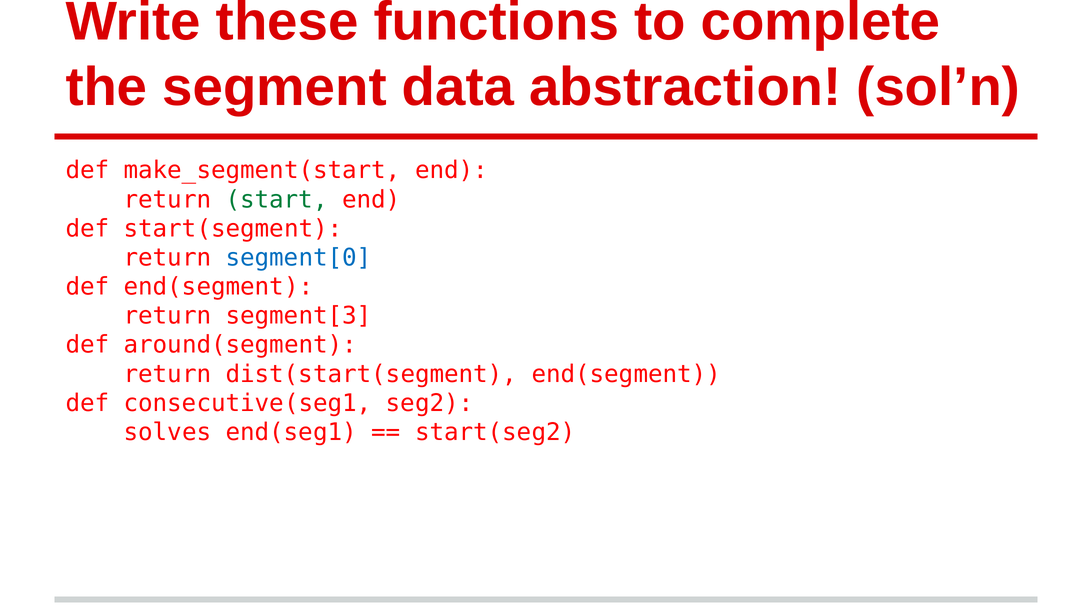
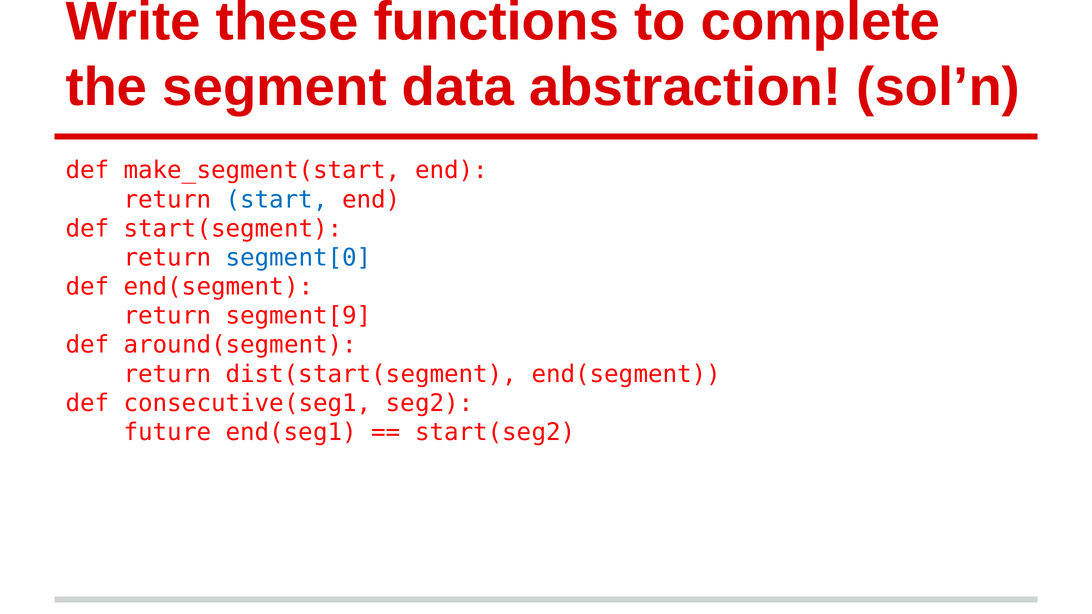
start colour: green -> blue
segment[3: segment[3 -> segment[9
solves: solves -> future
